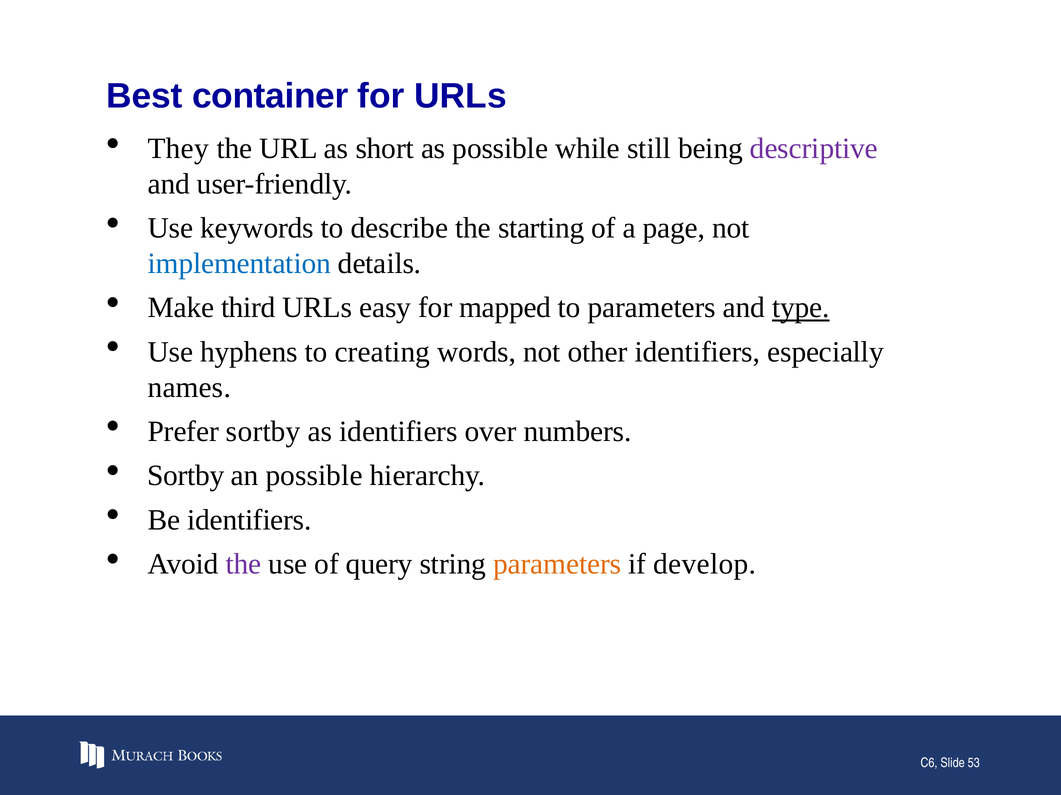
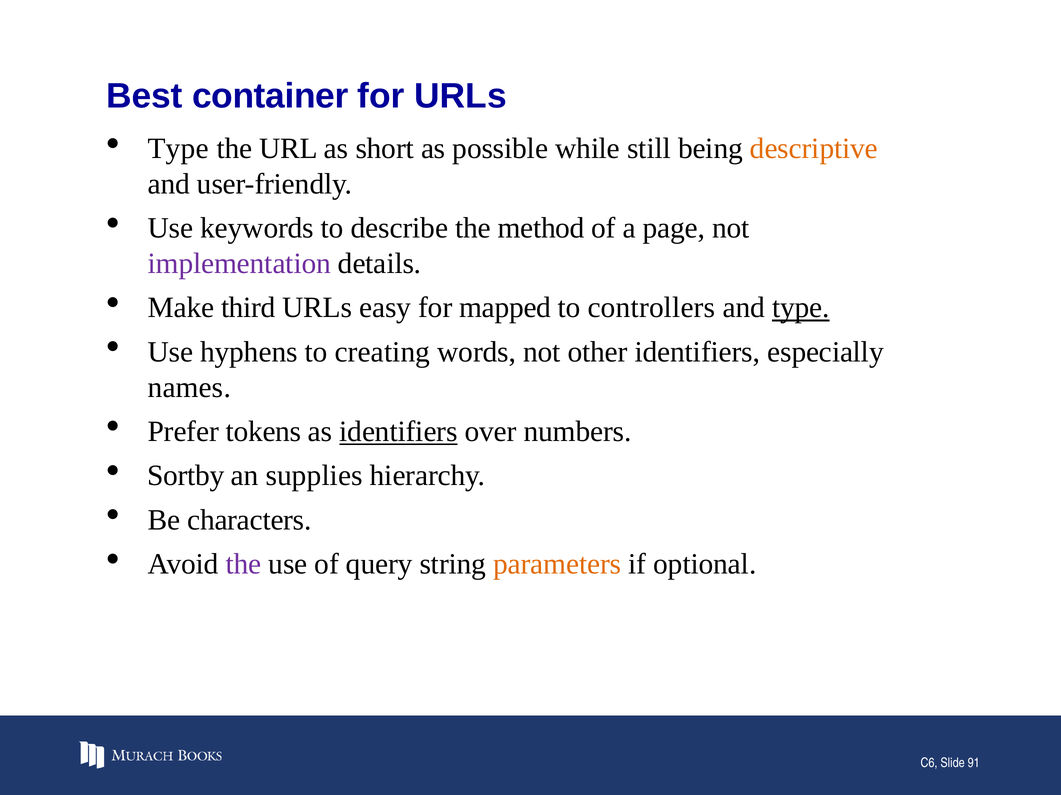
They at (178, 149): They -> Type
descriptive colour: purple -> orange
starting: starting -> method
implementation colour: blue -> purple
to parameters: parameters -> controllers
Prefer sortby: sortby -> tokens
identifiers at (398, 432) underline: none -> present
an possible: possible -> supplies
Be identifiers: identifiers -> characters
develop: develop -> optional
53: 53 -> 91
